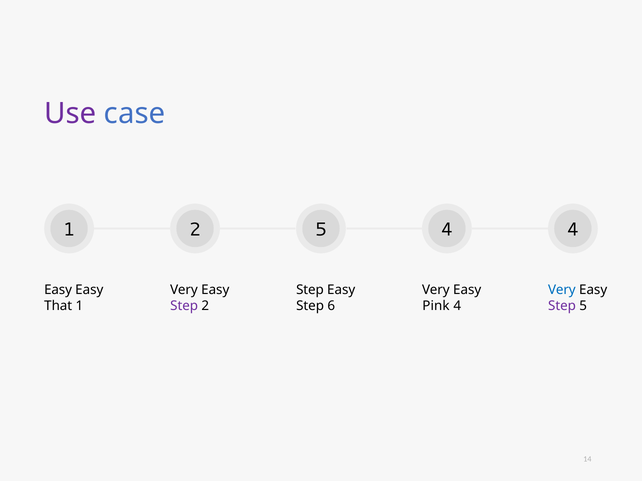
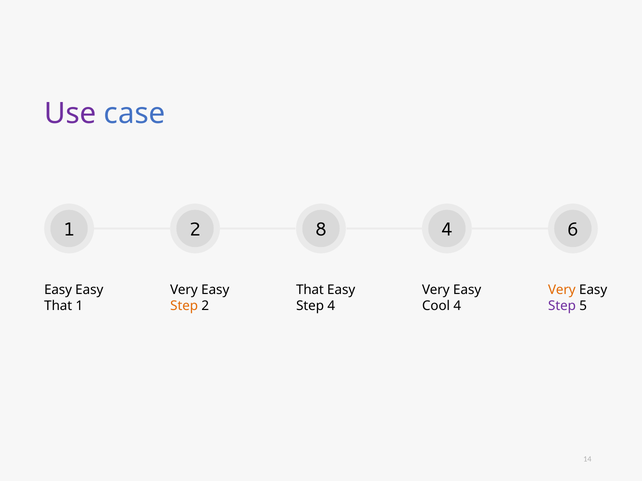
1 5: 5 -> 8
4 4: 4 -> 6
Step at (310, 290): Step -> That
Very at (562, 290) colour: blue -> orange
Step at (184, 306) colour: purple -> orange
Step 6: 6 -> 4
Pink: Pink -> Cool
